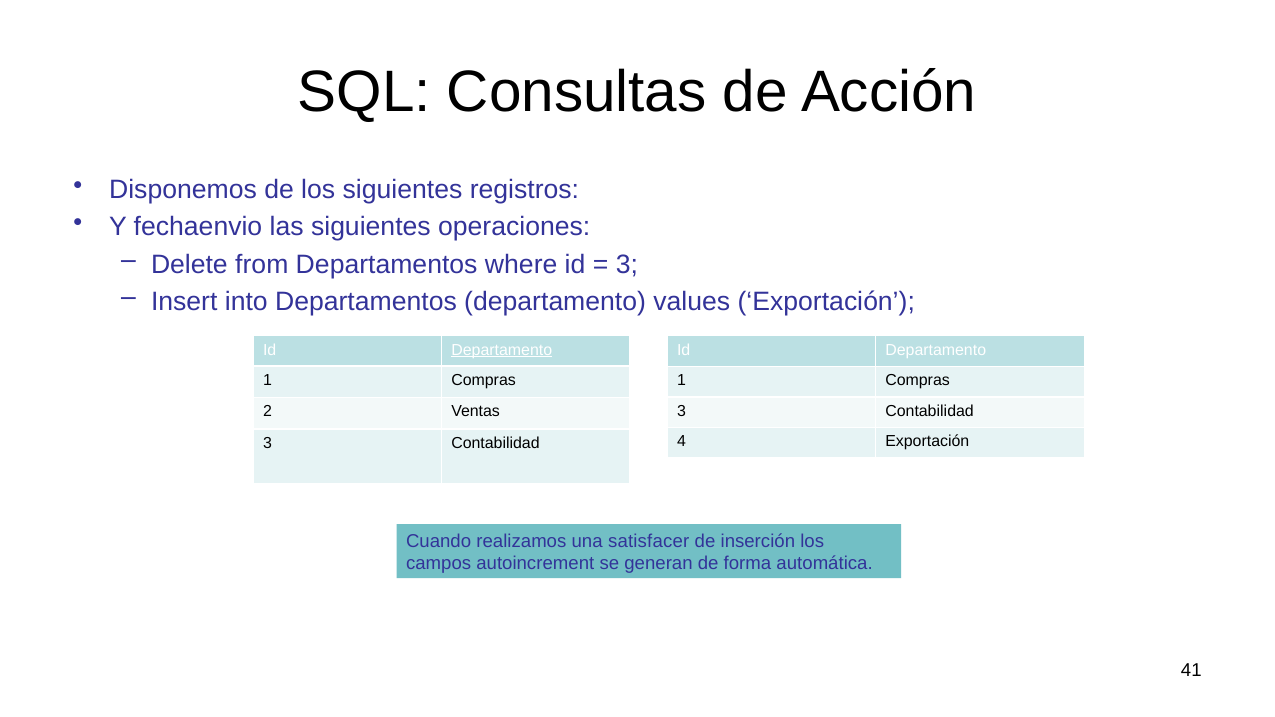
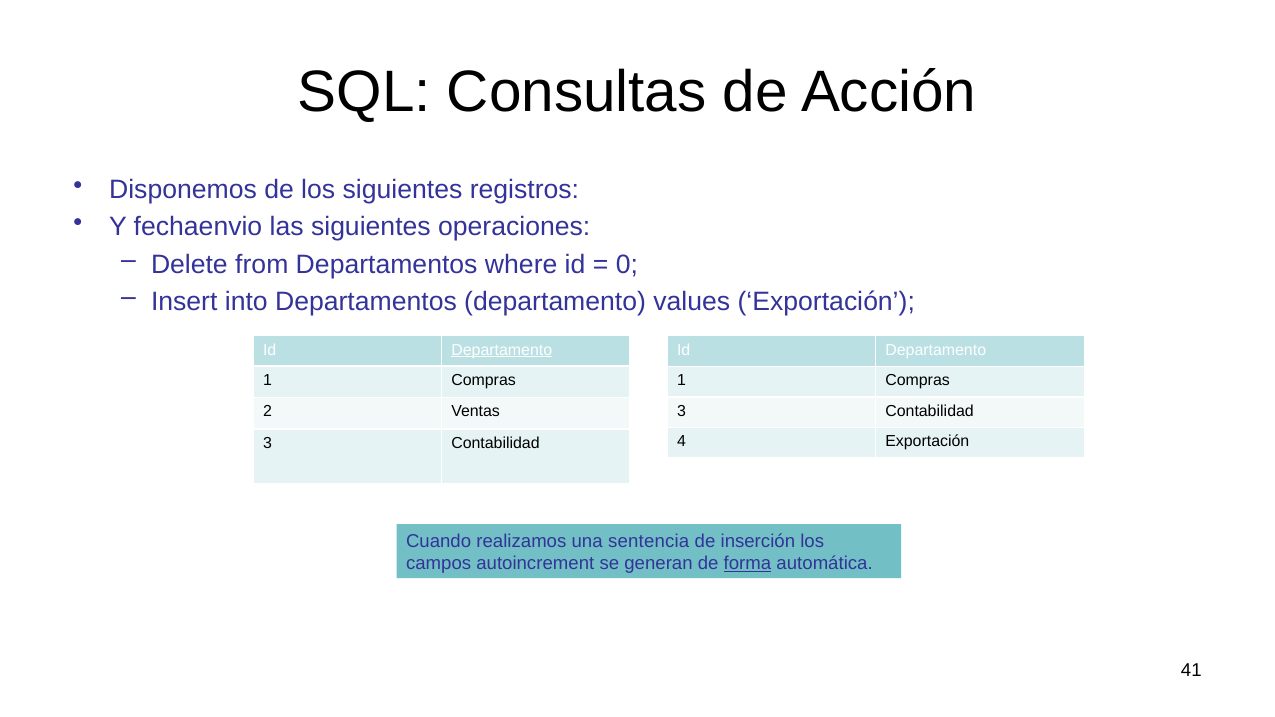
3 at (627, 264): 3 -> 0
satisfacer: satisfacer -> sentencia
forma underline: none -> present
